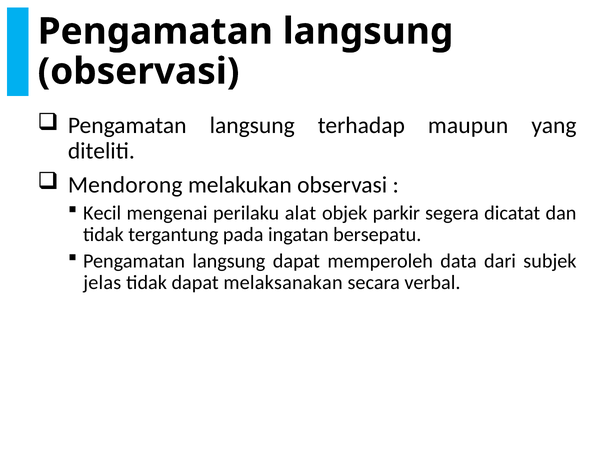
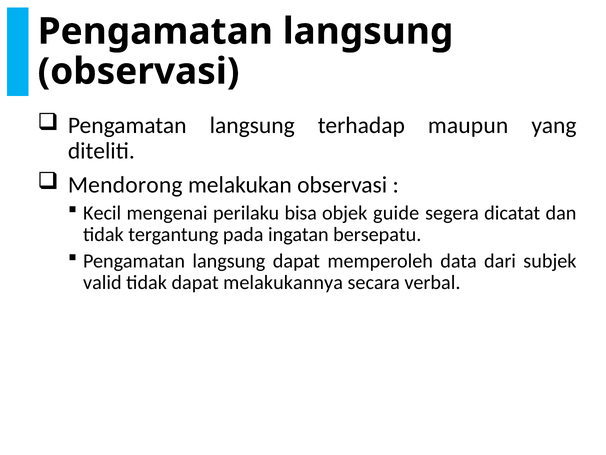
alat: alat -> bisa
parkir: parkir -> guide
jelas: jelas -> valid
melaksanakan: melaksanakan -> melakukannya
